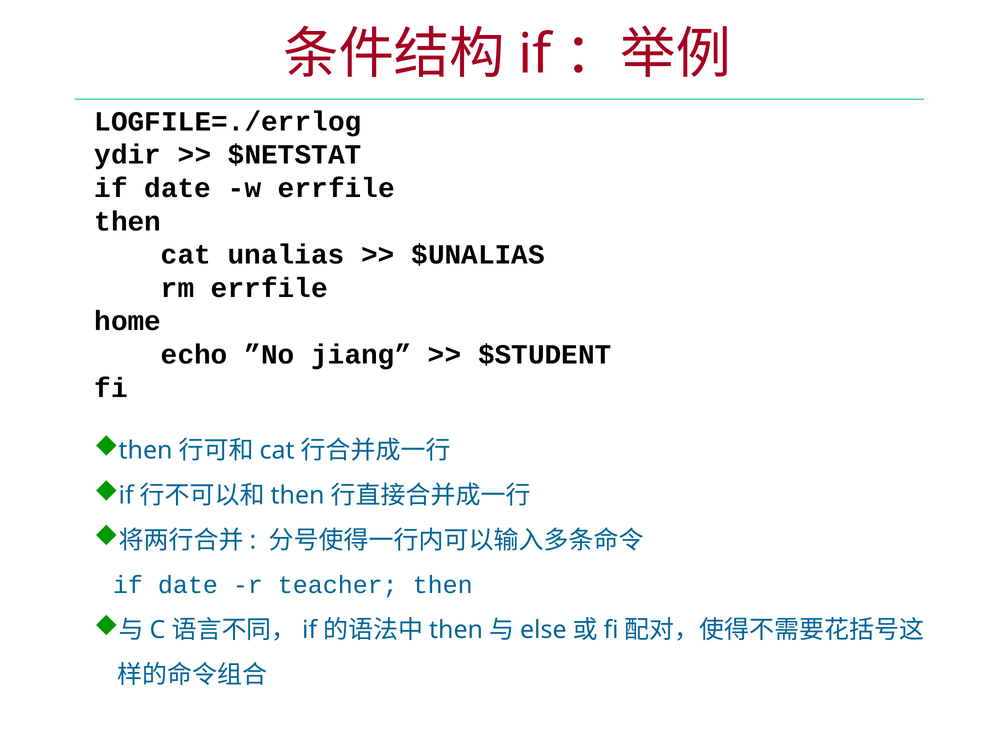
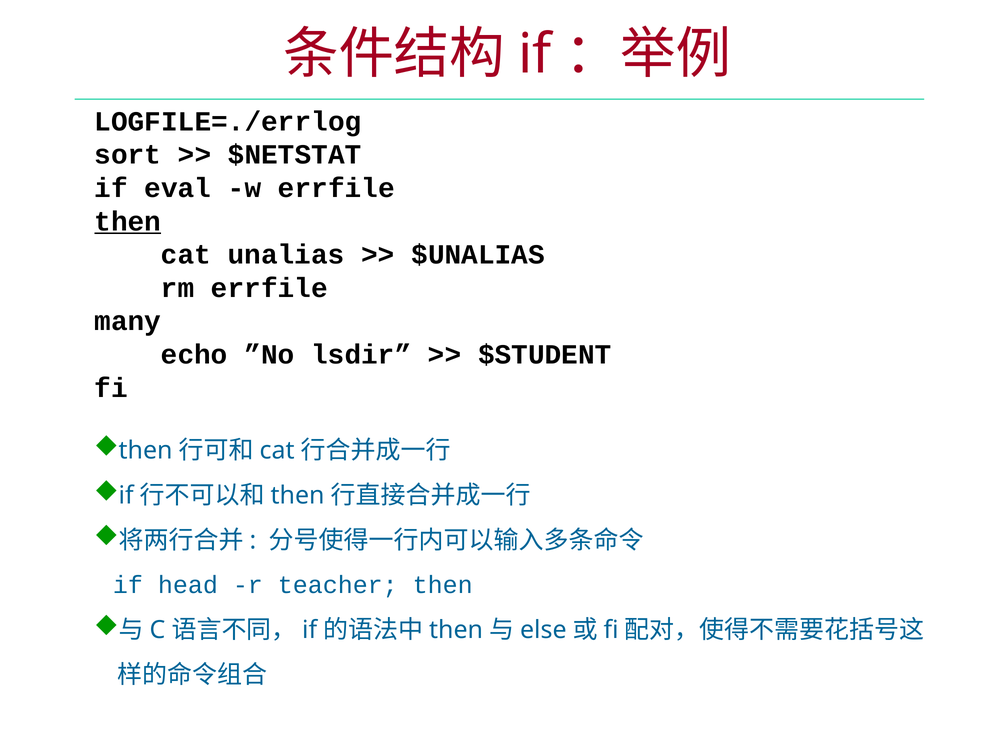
ydir: ydir -> sort
date at (178, 188): date -> eval
then at (128, 221) underline: none -> present
home: home -> many
jiang: jiang -> lsdir
date at (188, 585): date -> head
